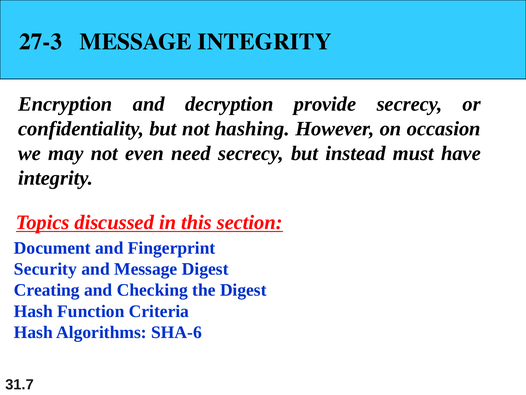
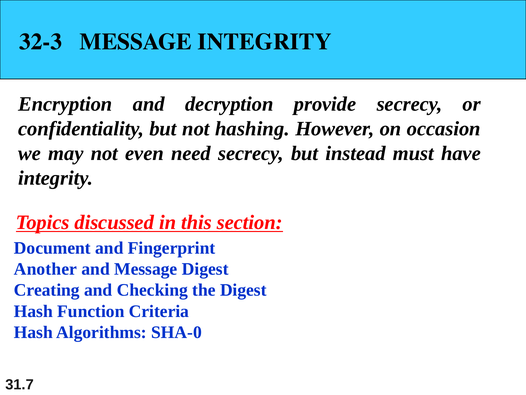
27-3: 27-3 -> 32-3
Security: Security -> Another
SHA-6: SHA-6 -> SHA-0
